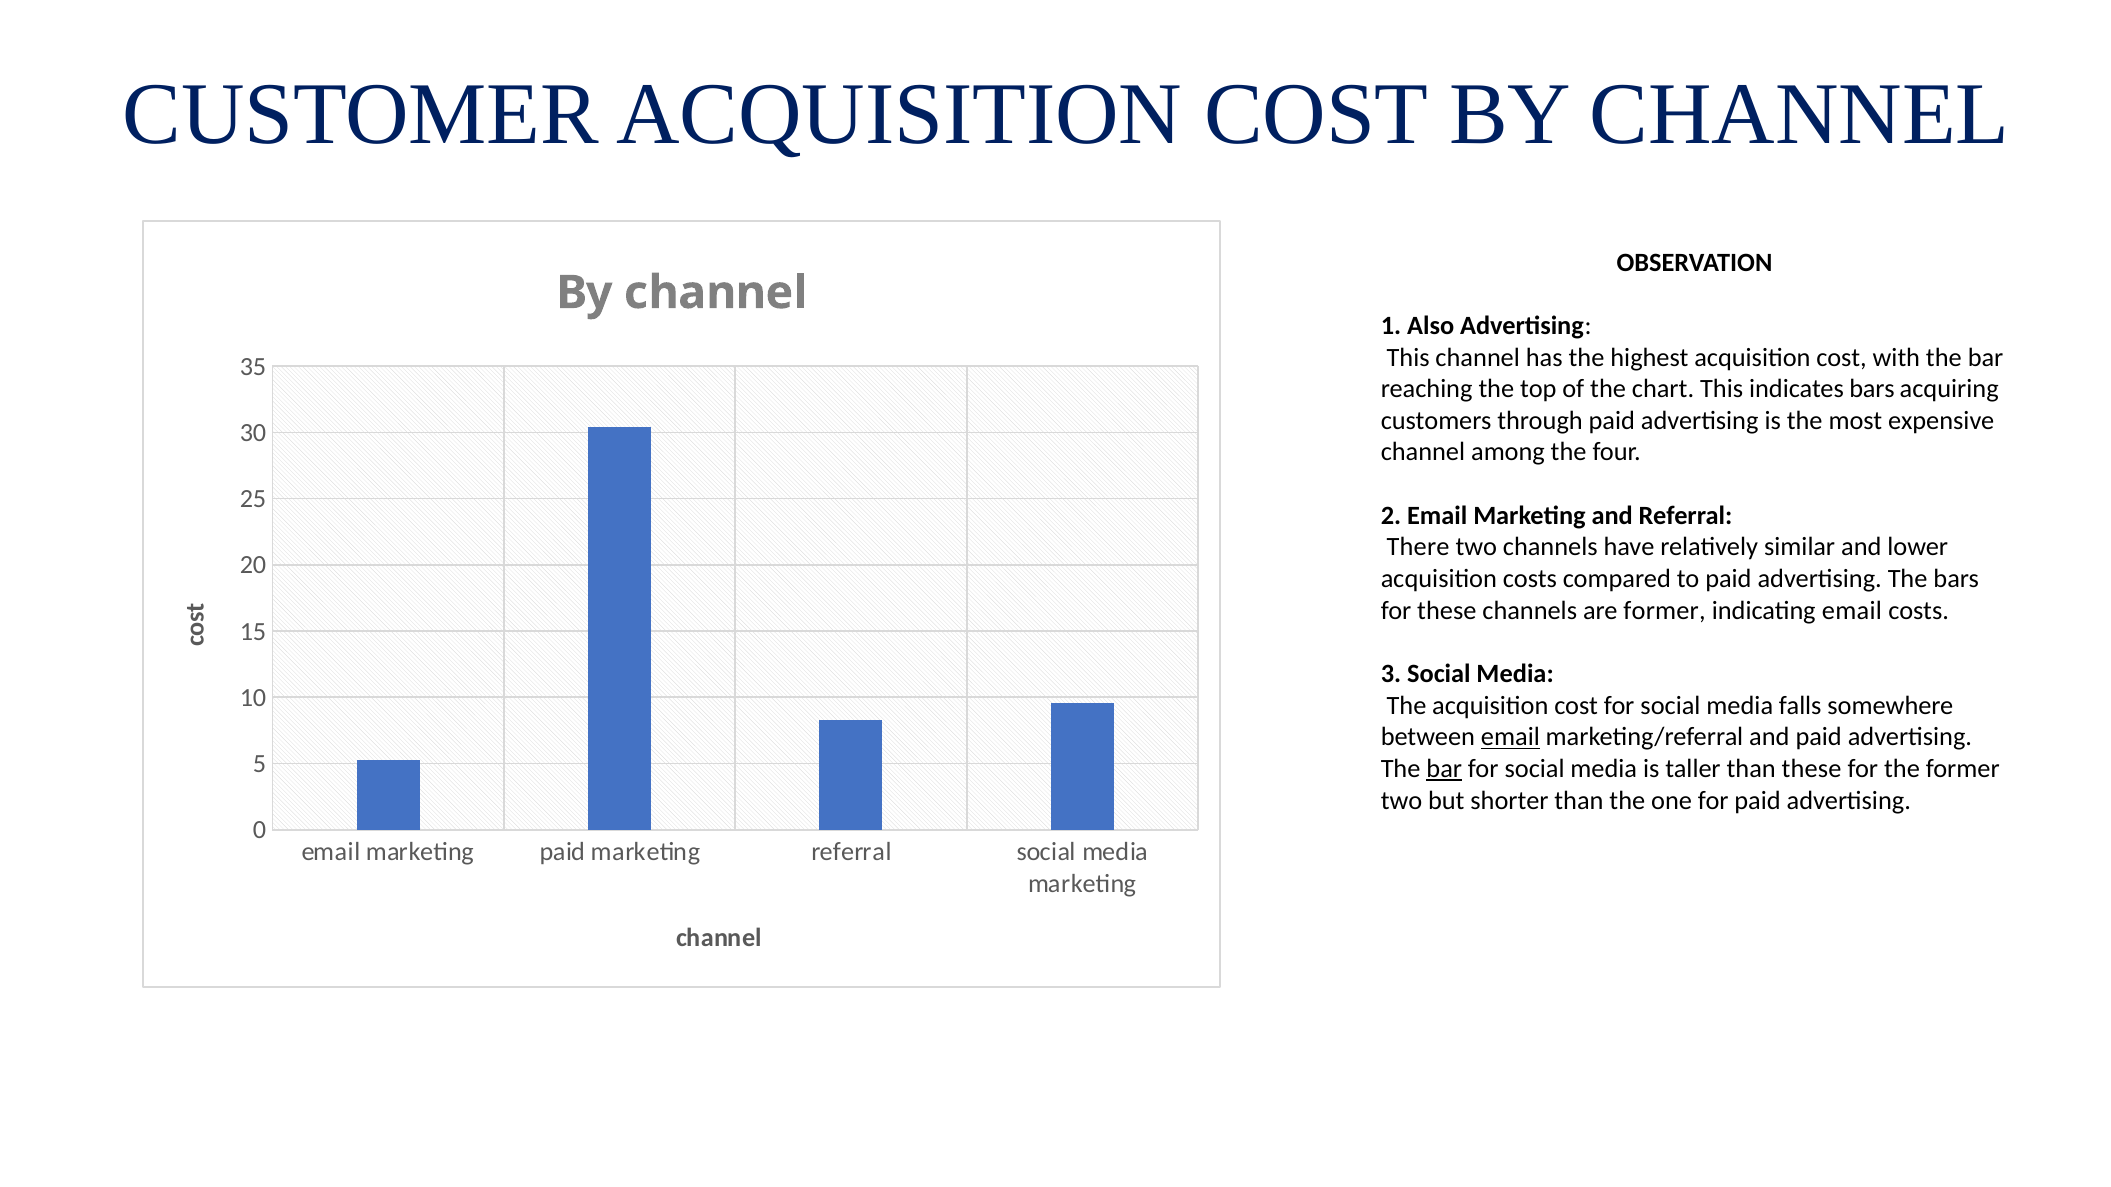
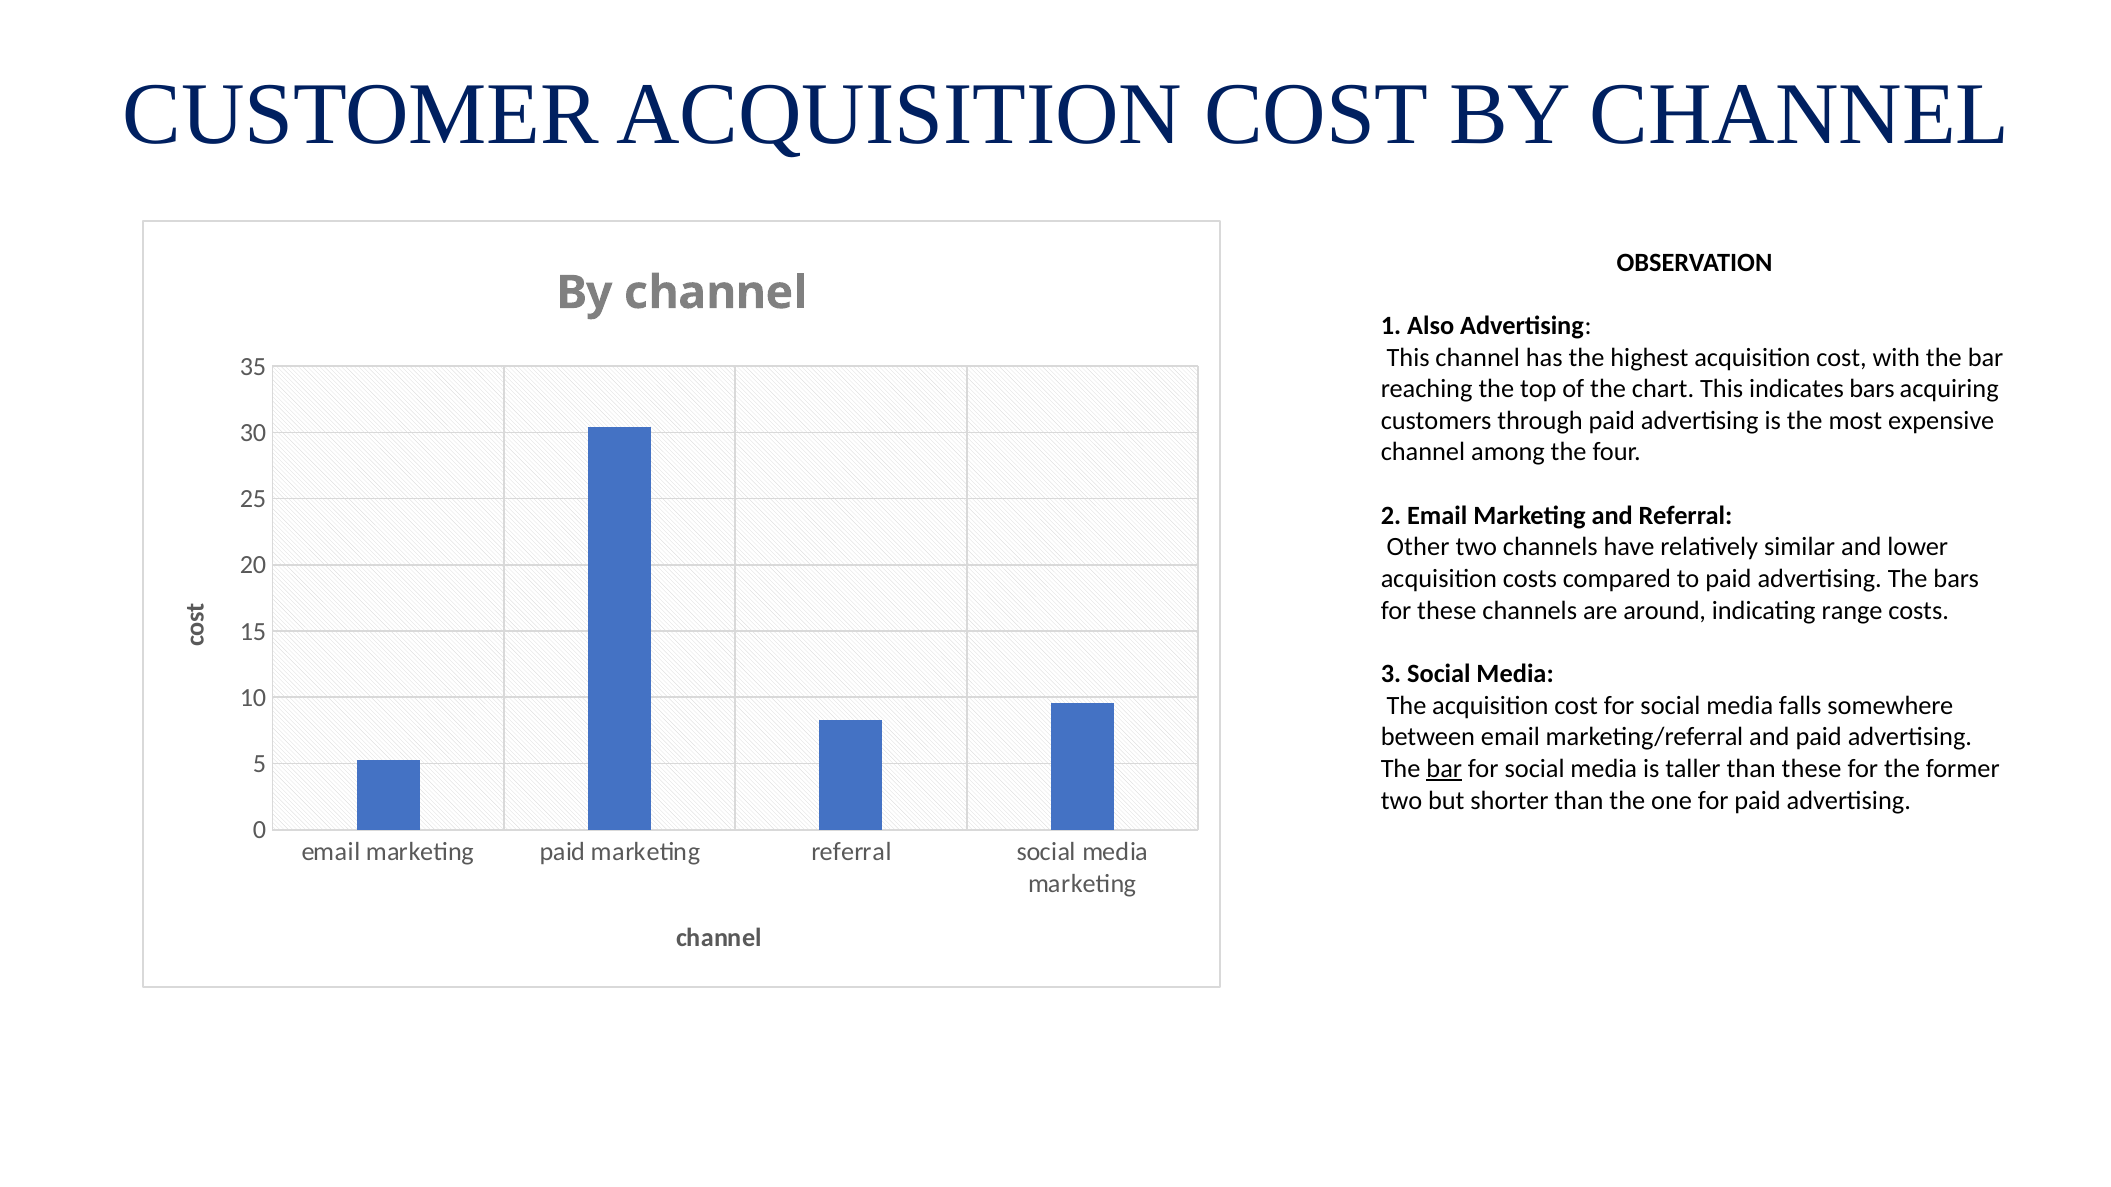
There: There -> Other
are former: former -> around
indicating email: email -> range
email at (1510, 737) underline: present -> none
